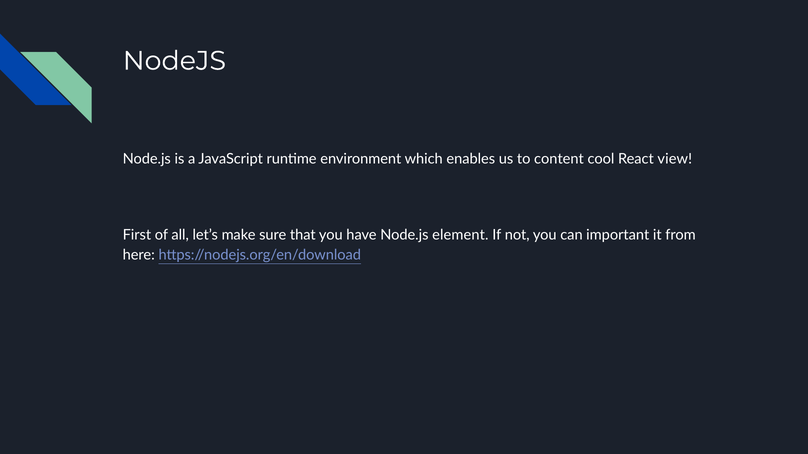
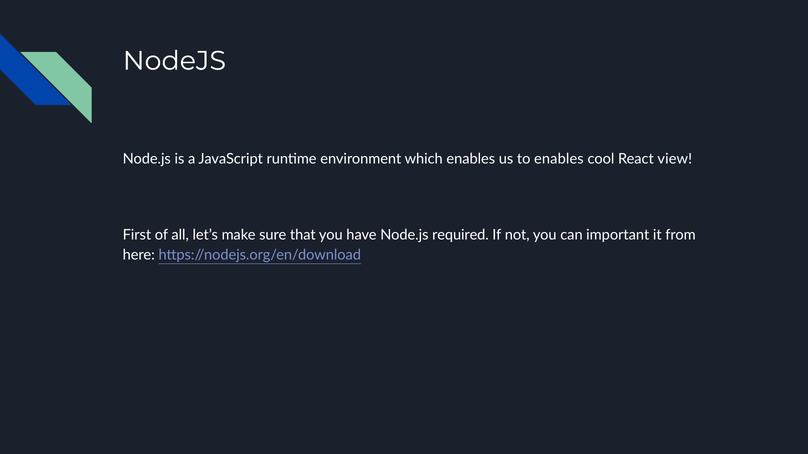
to content: content -> enables
element: element -> required
